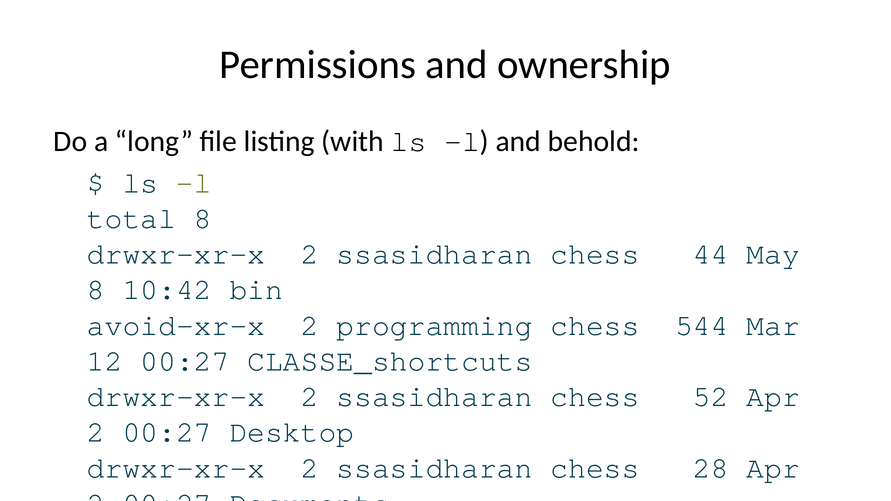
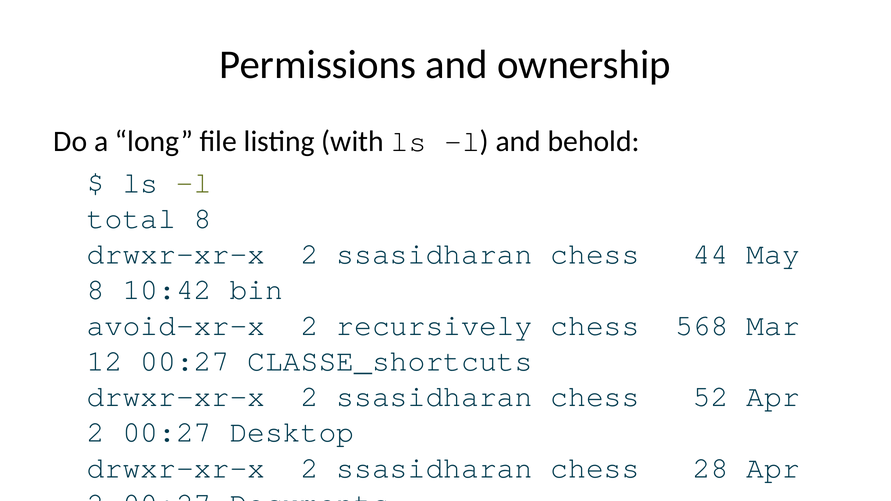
programming: programming -> recursively
544: 544 -> 568
